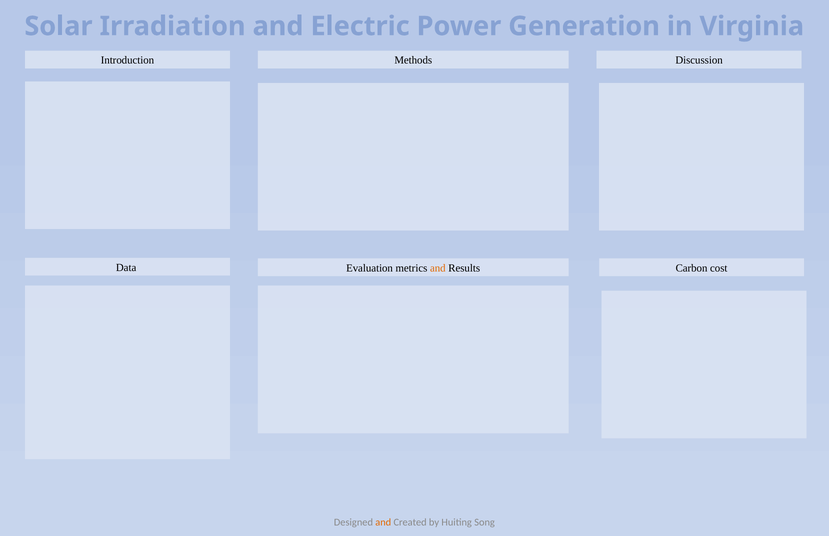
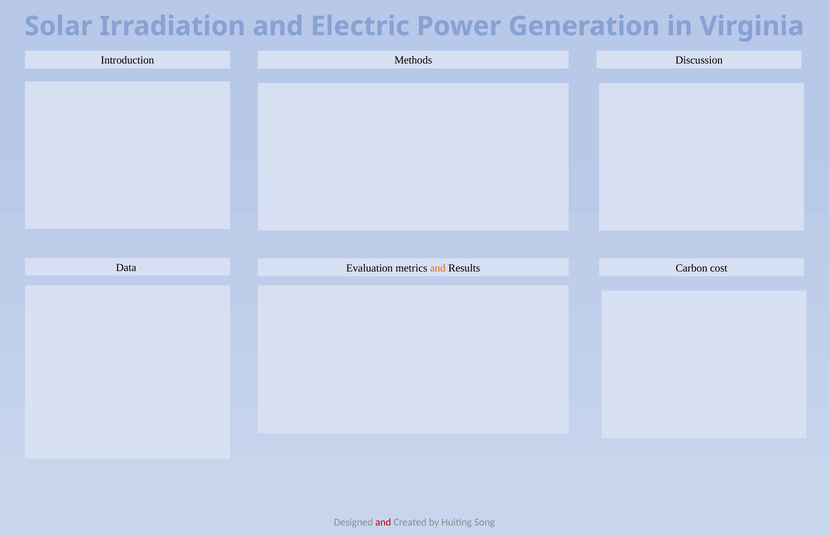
and at (383, 523) colour: orange -> red
